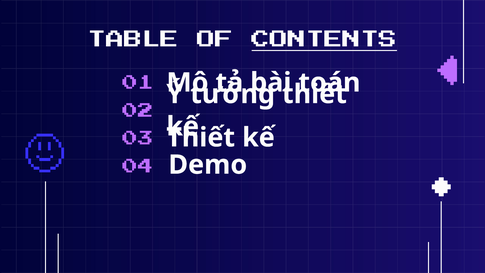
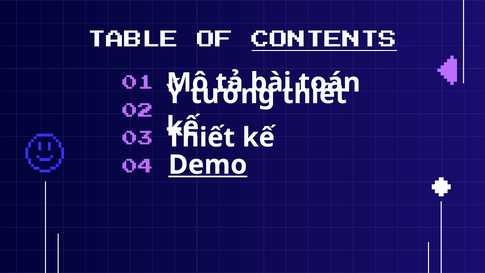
Demo underline: none -> present
